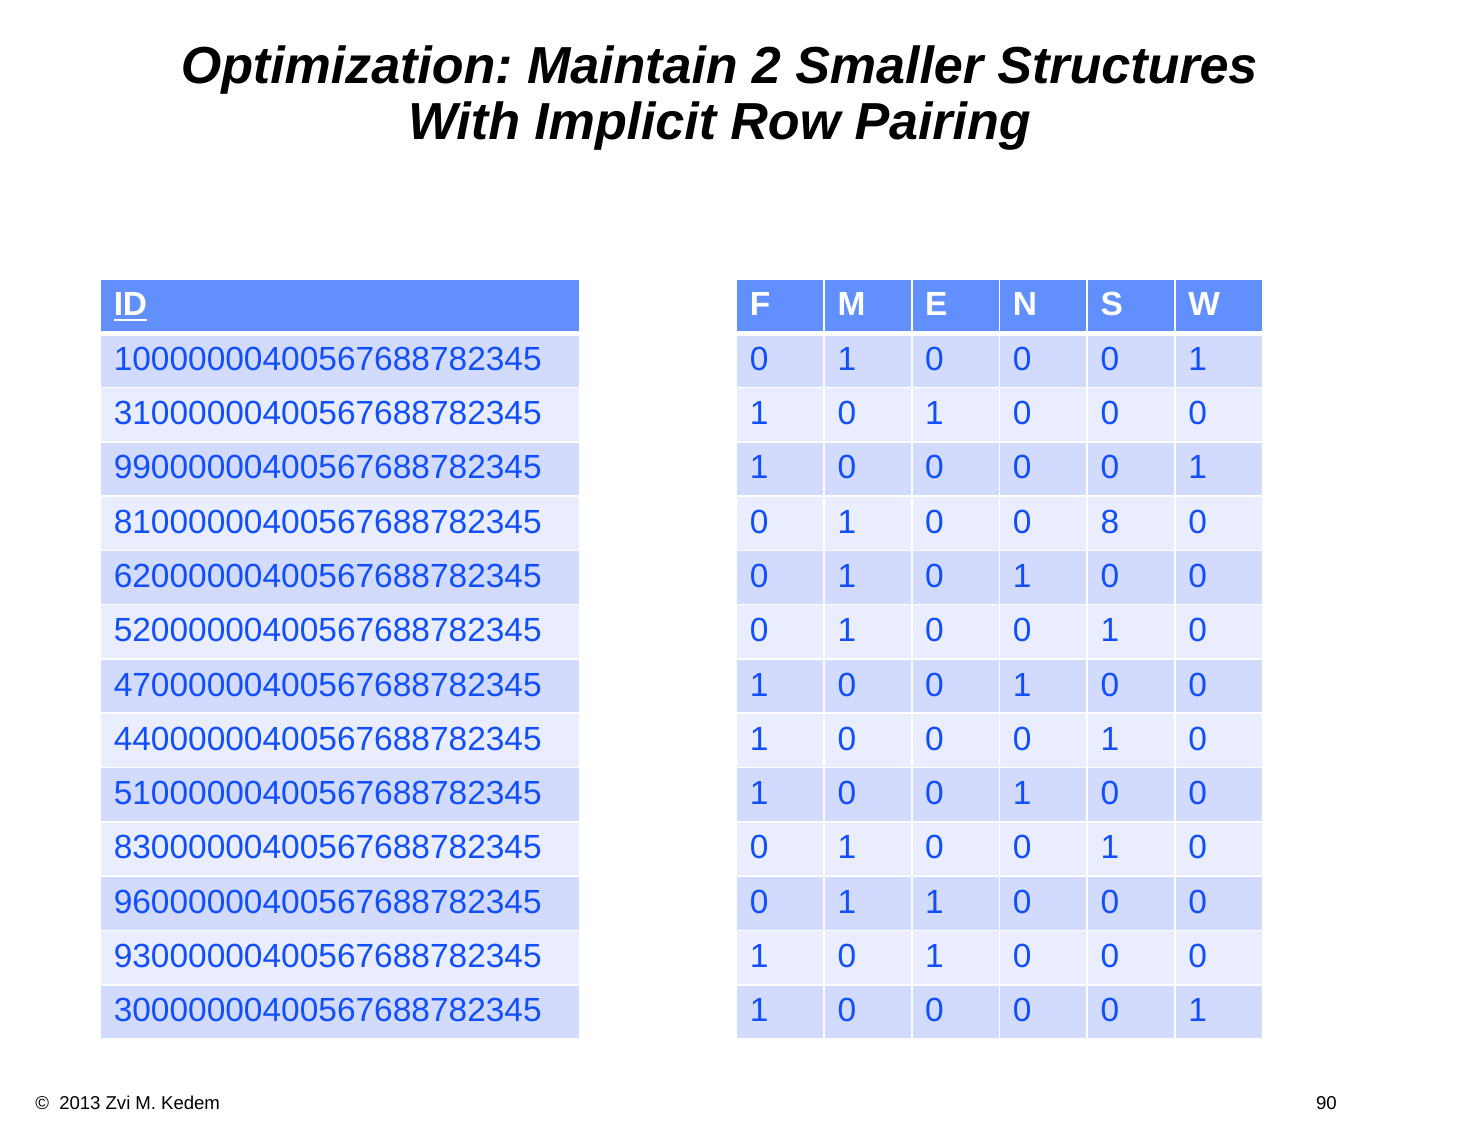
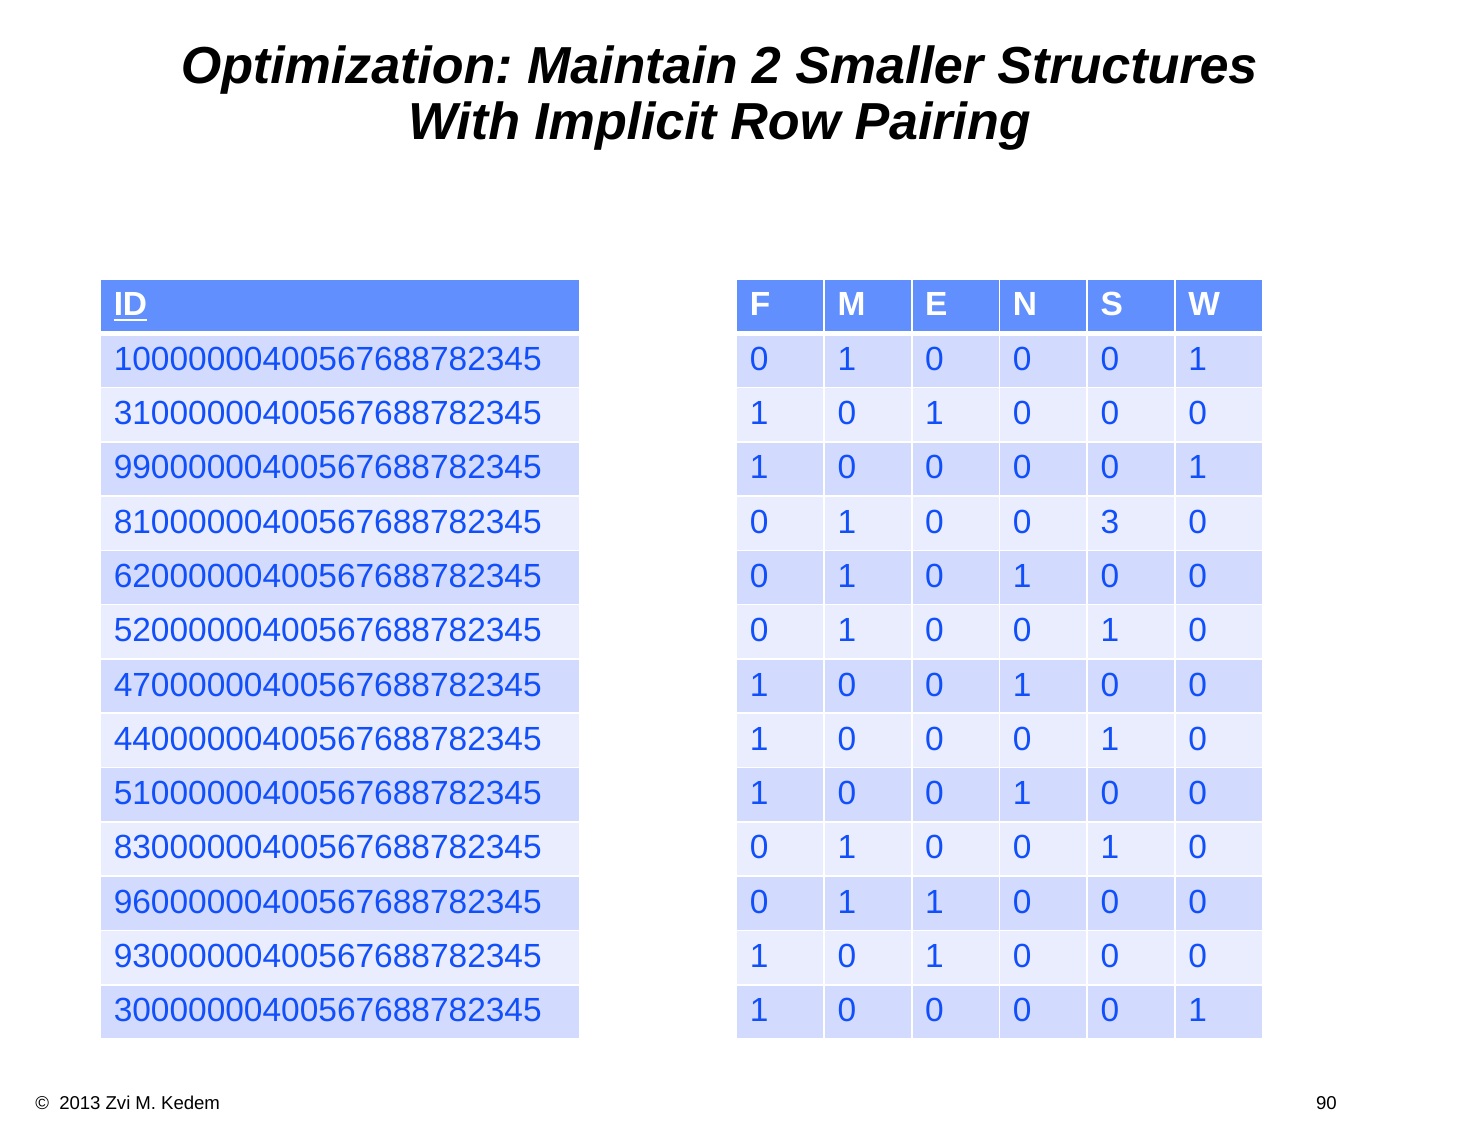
8: 8 -> 3
